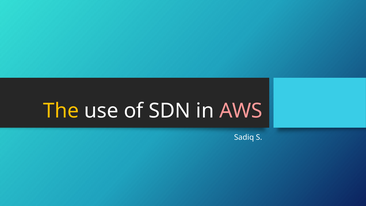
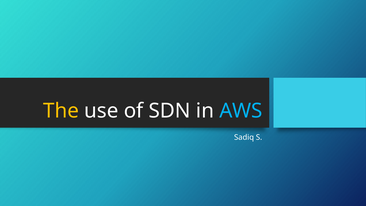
AWS colour: pink -> light blue
